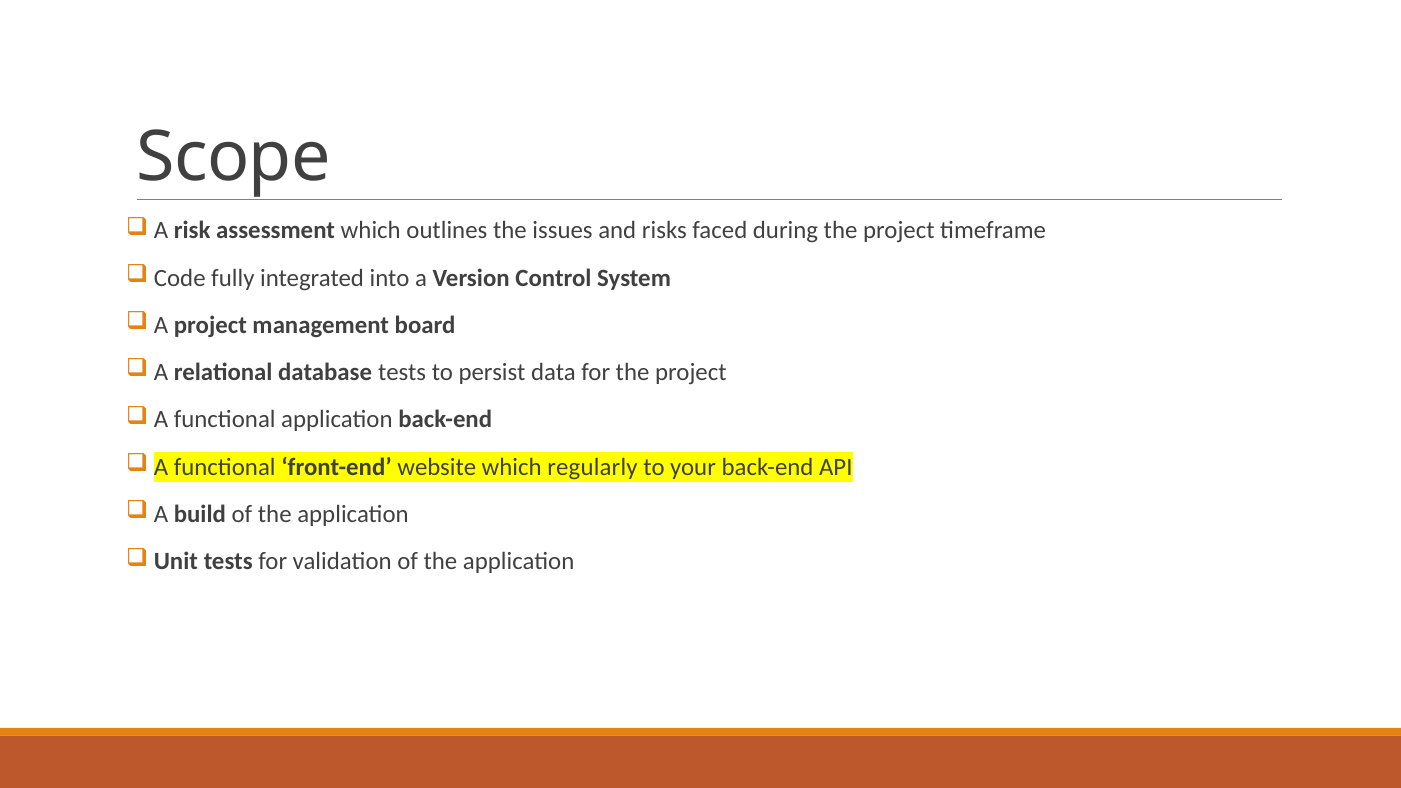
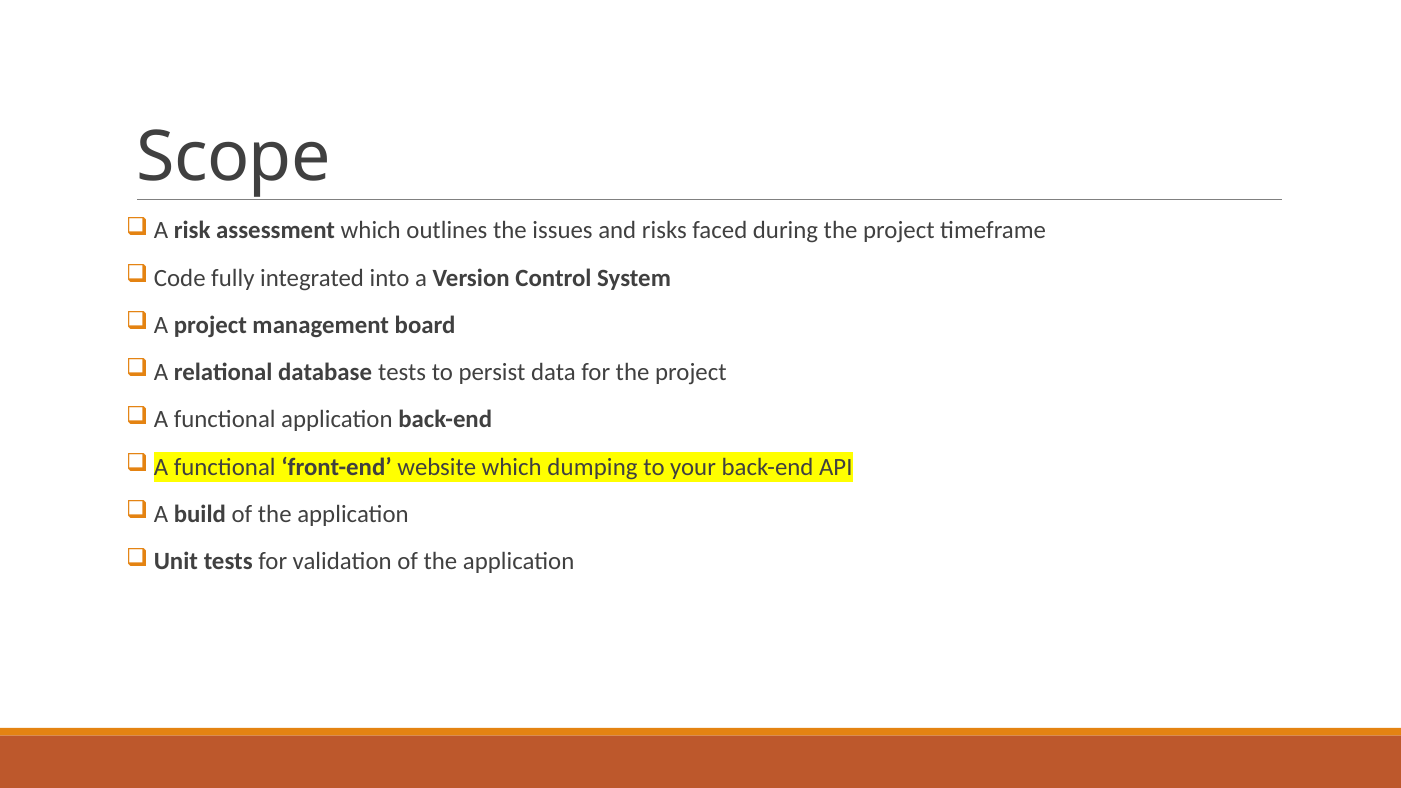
regularly: regularly -> dumping
